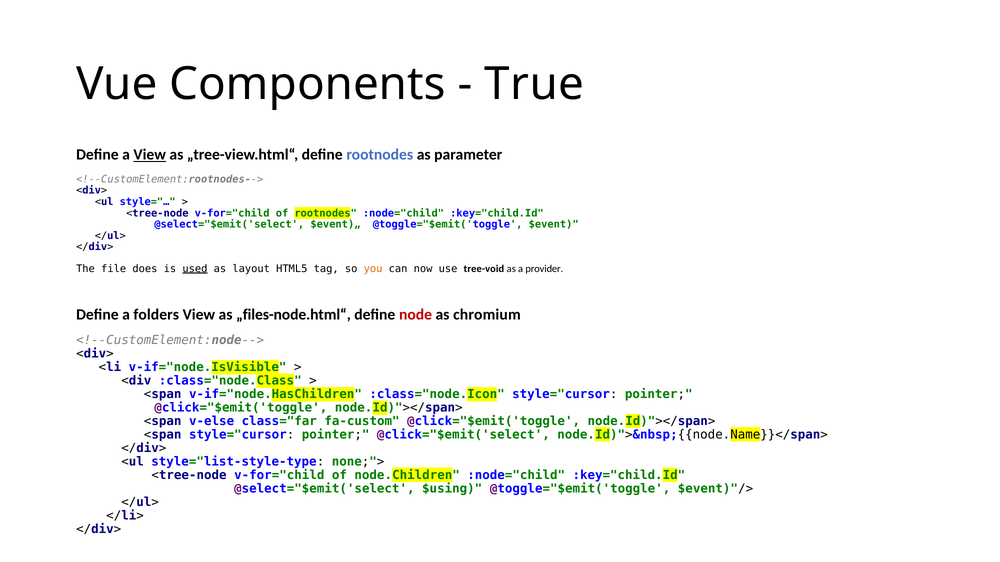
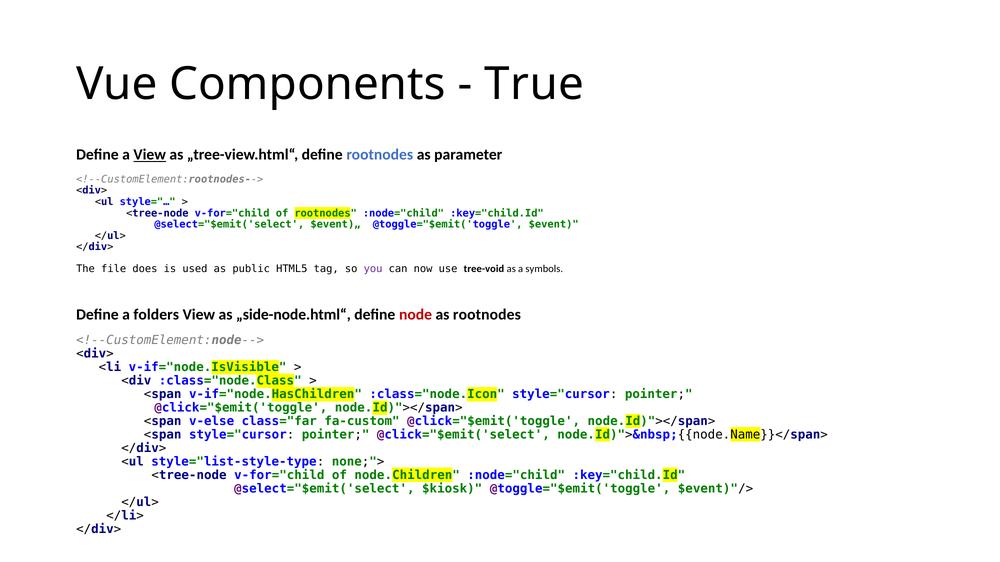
used underline: present -> none
layout: layout -> public
you colour: orange -> purple
provider: provider -> symbols
„files-node.html“: „files-node.html“ -> „side-node.html“
as chromium: chromium -> rootnodes
$using: $using -> $kiosk
